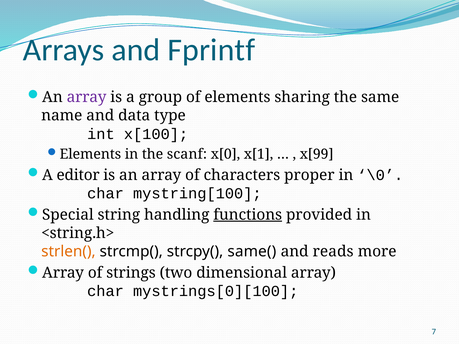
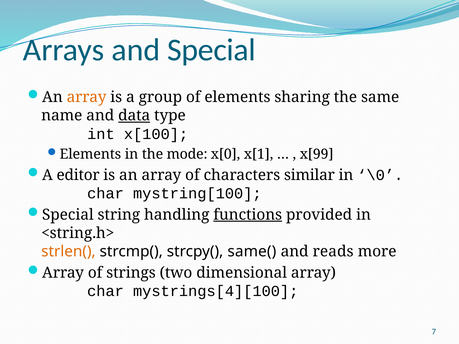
and Fprintf: Fprintf -> Special
array at (87, 97) colour: purple -> orange
data underline: none -> present
scanf: scanf -> mode
proper: proper -> similar
mystrings[0][100: mystrings[0][100 -> mystrings[4][100
